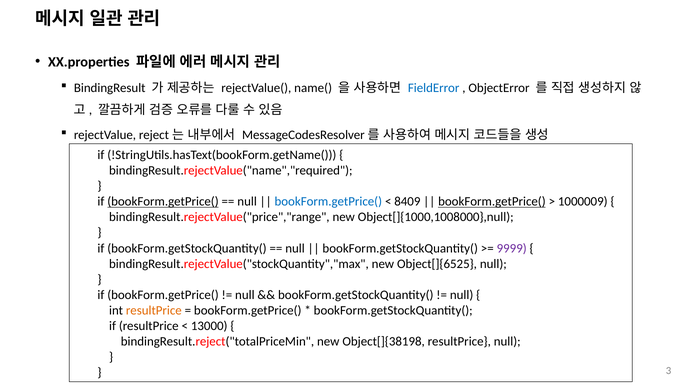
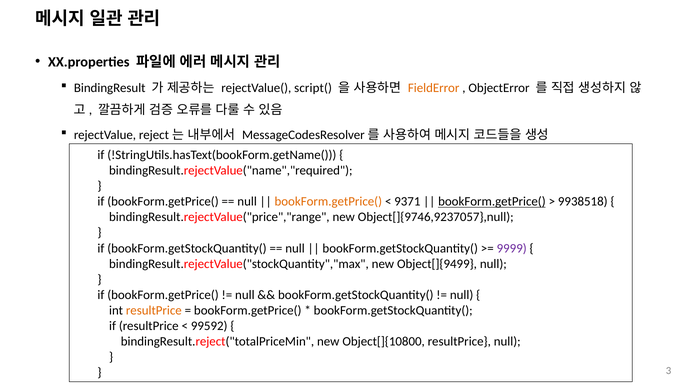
name(: name( -> script(
FieldError colour: blue -> orange
bookForm.getPrice( at (163, 201) underline: present -> none
bookForm.getPrice( at (328, 201) colour: blue -> orange
8409: 8409 -> 9371
1000009: 1000009 -> 9938518
Object[]{1000,1008000},null: Object[]{1000,1008000},null -> Object[]{9746,9237057},null
Object[]{6525: Object[]{6525 -> Object[]{9499
13000: 13000 -> 99592
Object[]{38198: Object[]{38198 -> Object[]{10800
